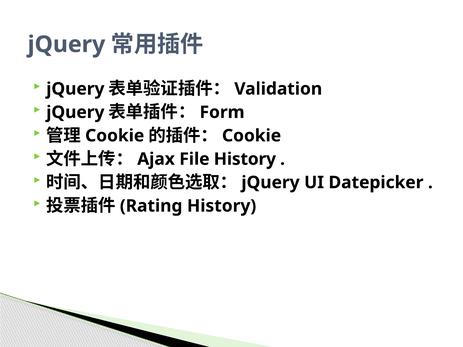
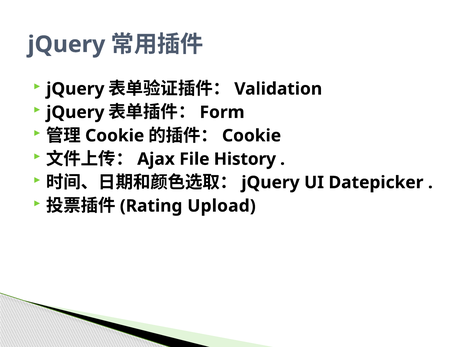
History at (222, 206): History -> Upload
